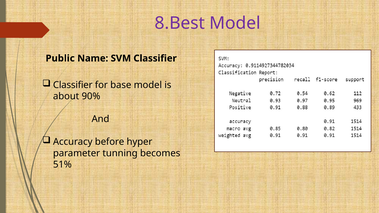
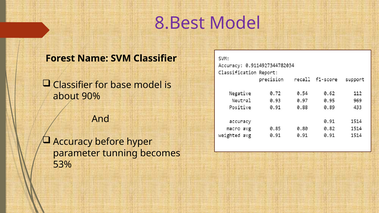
Public: Public -> Forest
51%: 51% -> 53%
